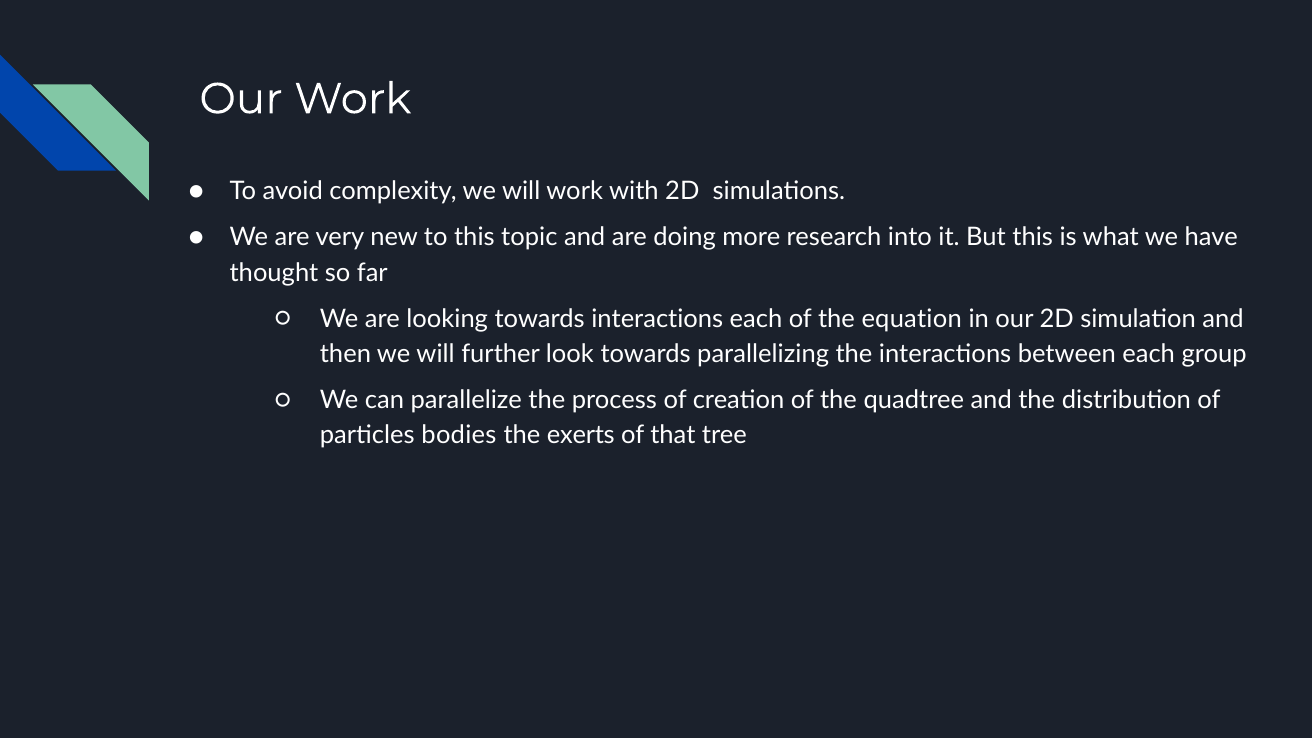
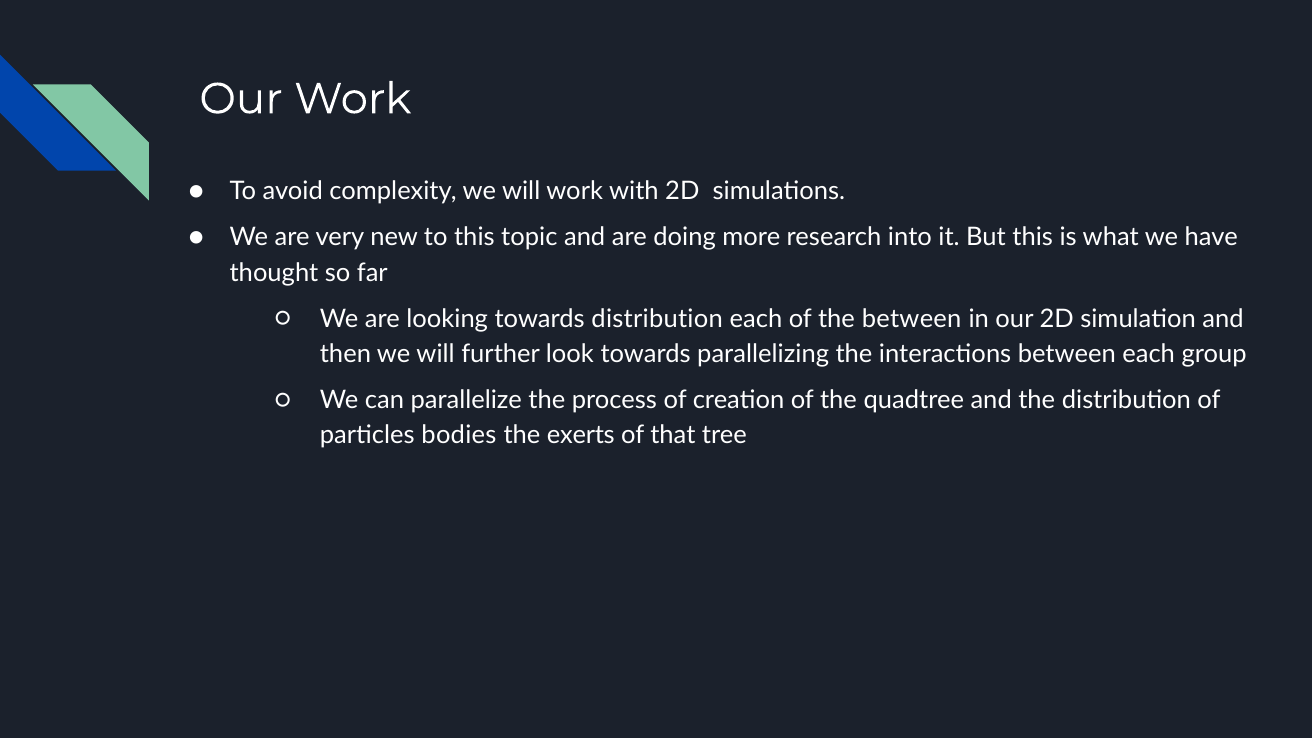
towards interactions: interactions -> distribution
the equation: equation -> between
